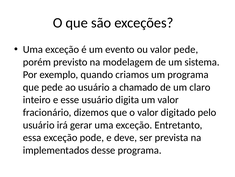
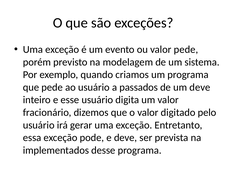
chamado: chamado -> passados
um claro: claro -> deve
